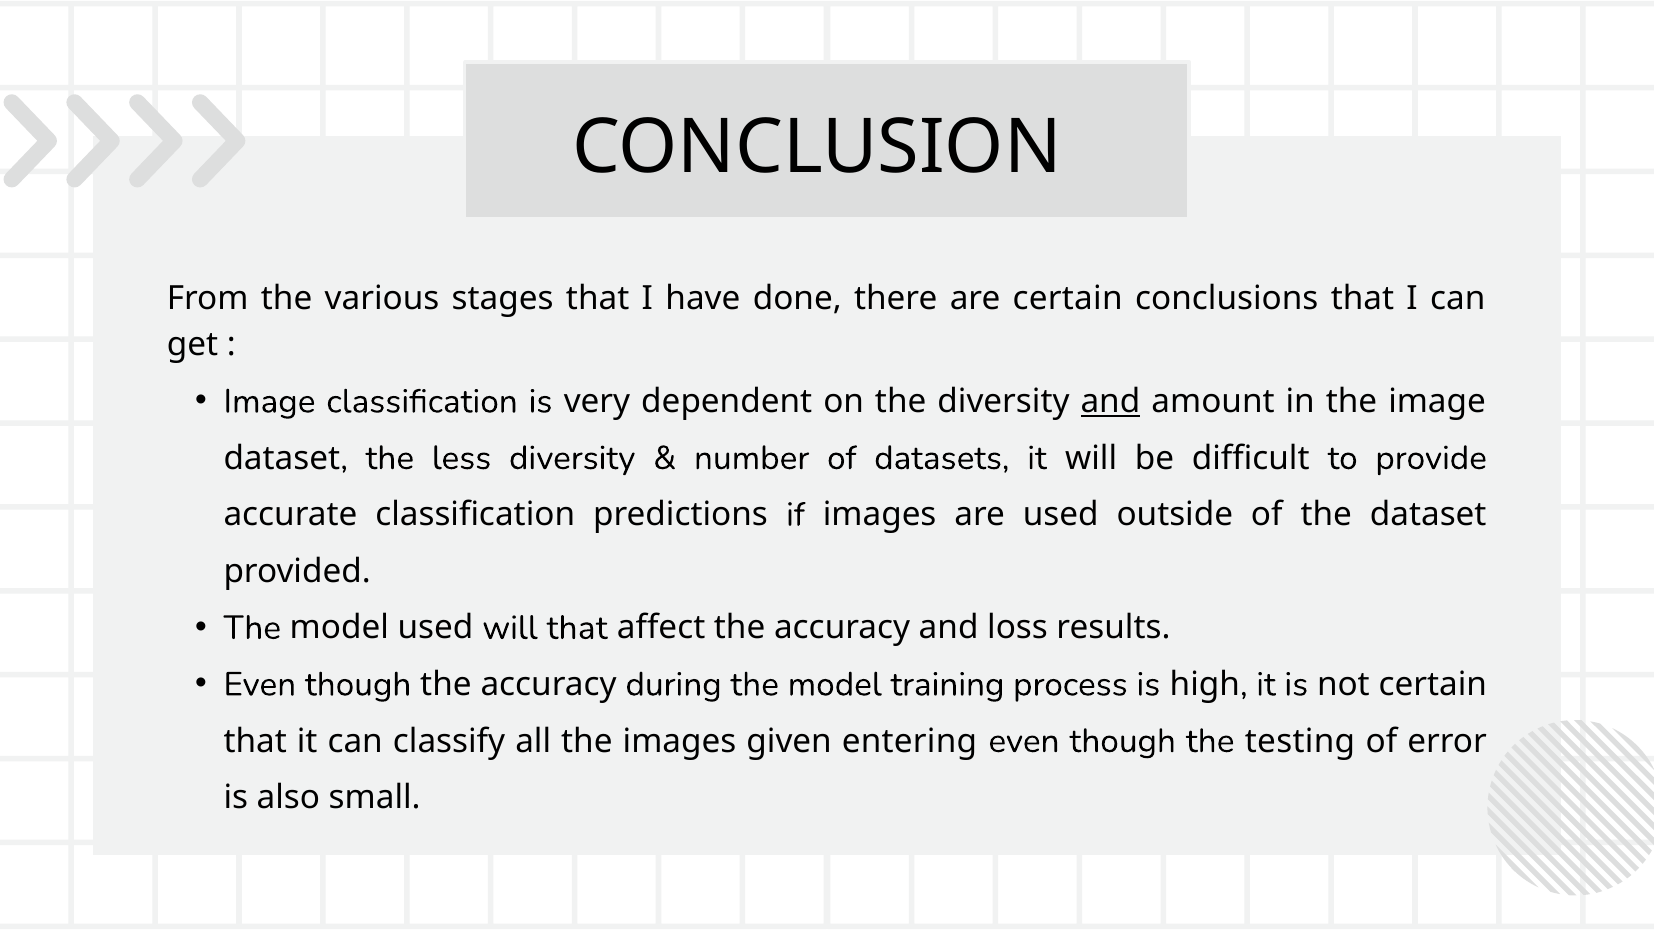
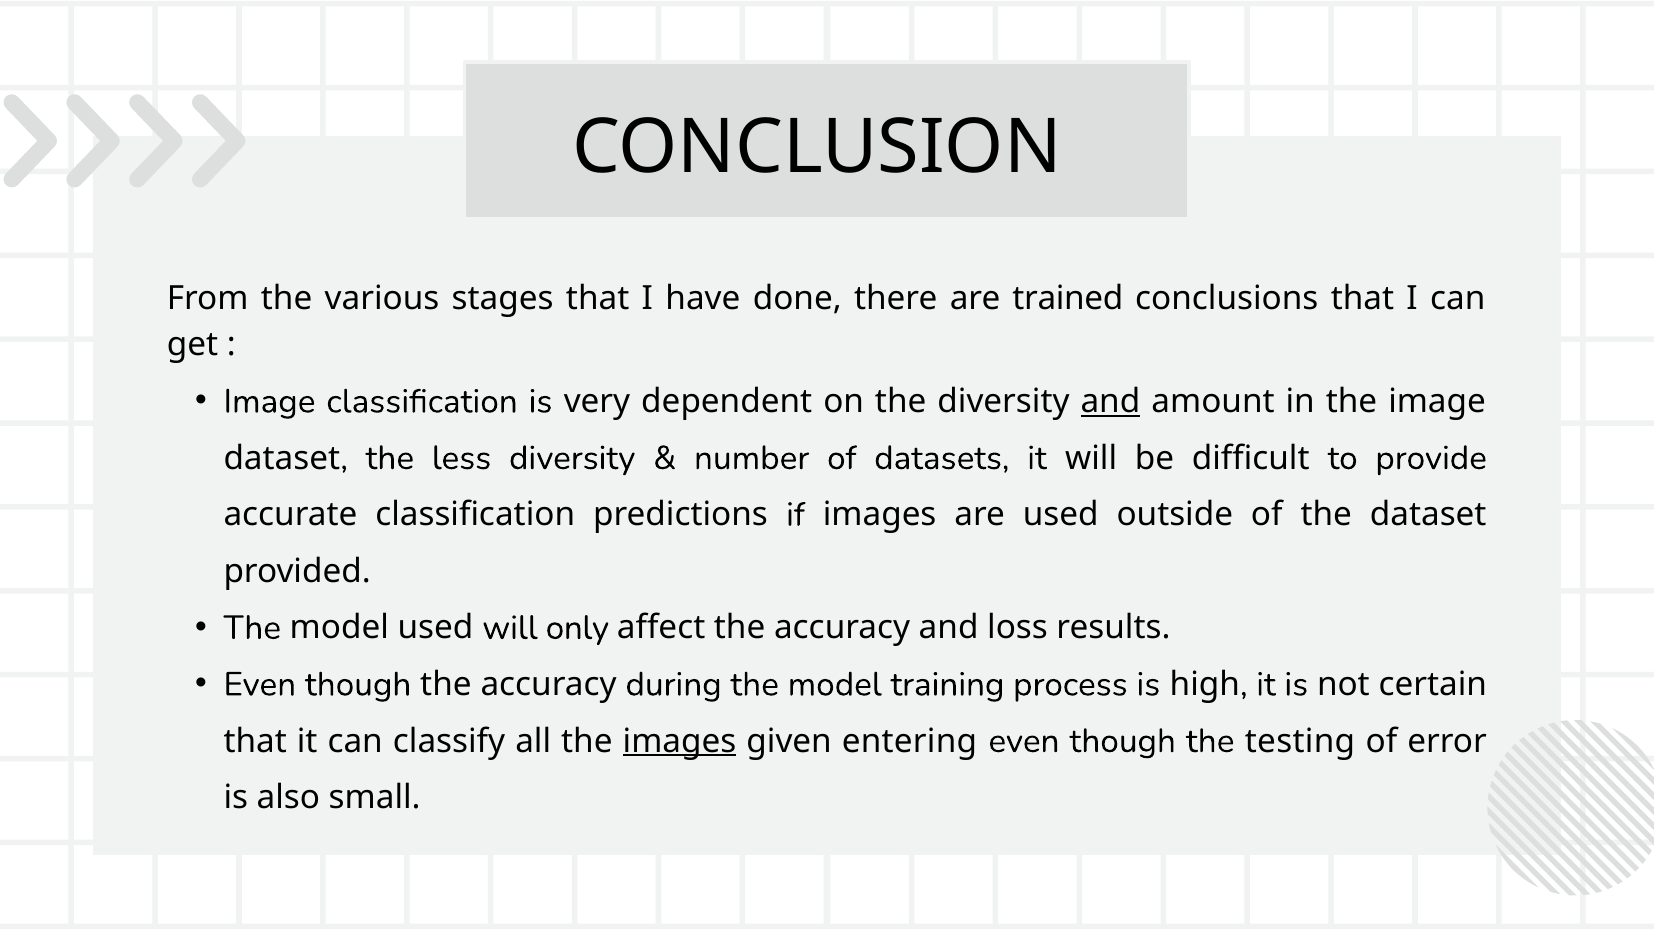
are certain: certain -> trained
will that: that -> only
images at (680, 741) underline: none -> present
